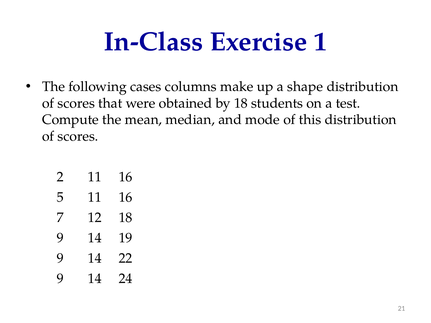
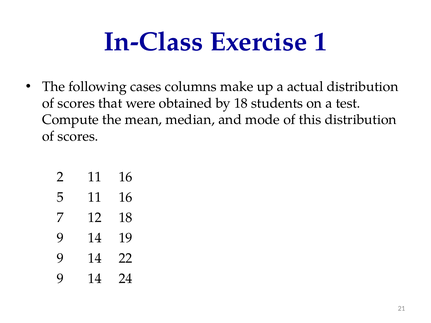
shape: shape -> actual
